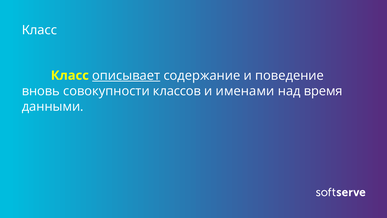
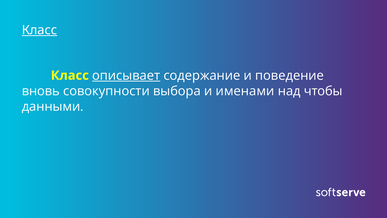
Класс at (39, 30) underline: none -> present
классов: классов -> выбора
время: время -> чтобы
